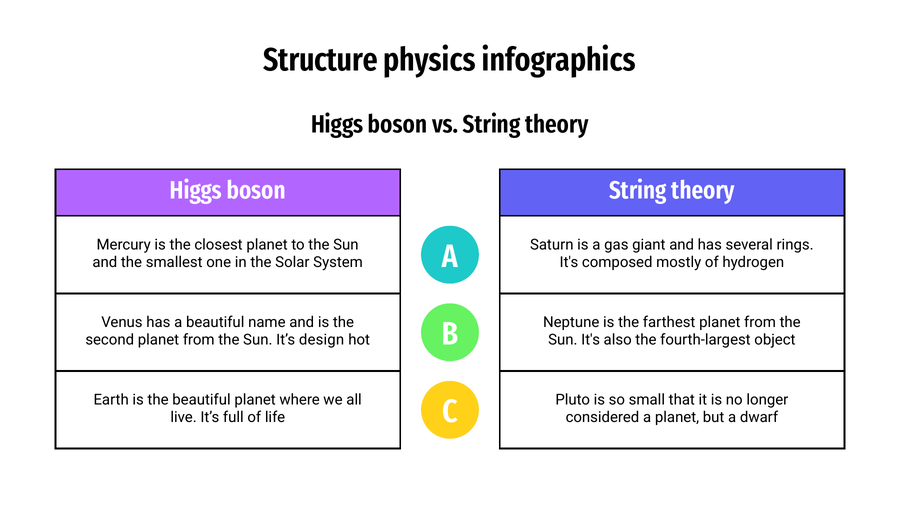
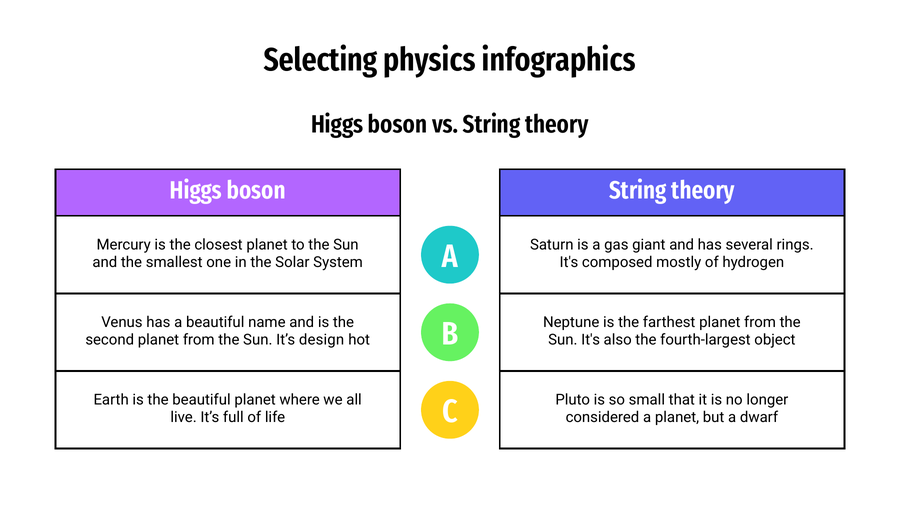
Structure: Structure -> Selecting
